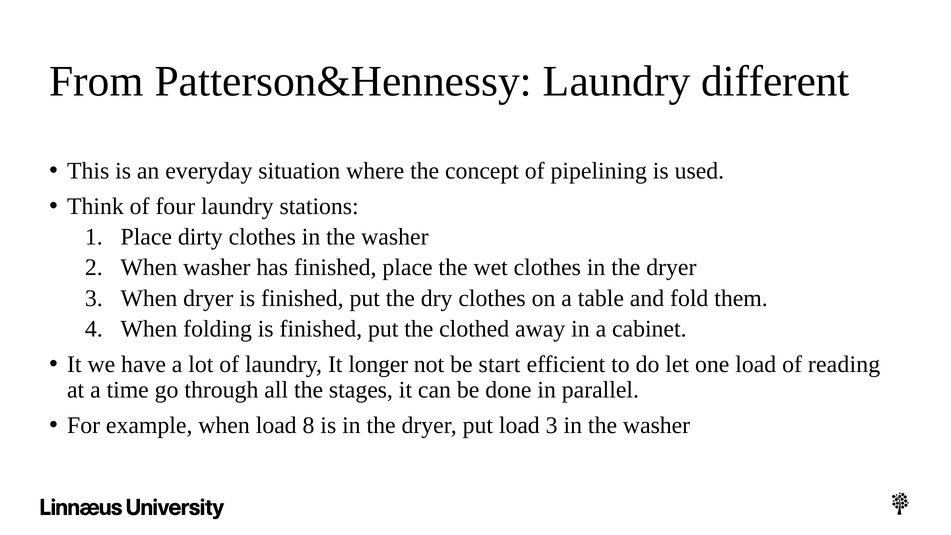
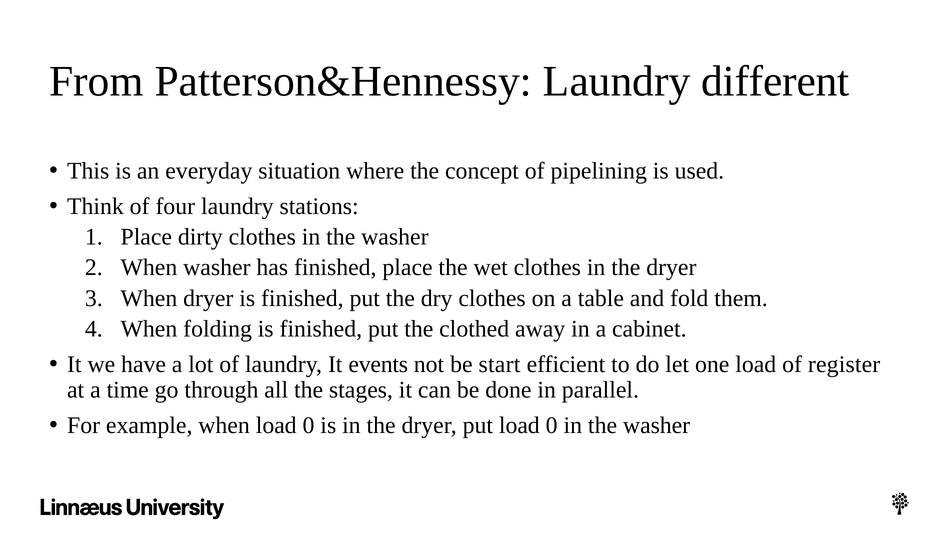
longer: longer -> events
reading: reading -> register
when load 8: 8 -> 0
put load 3: 3 -> 0
